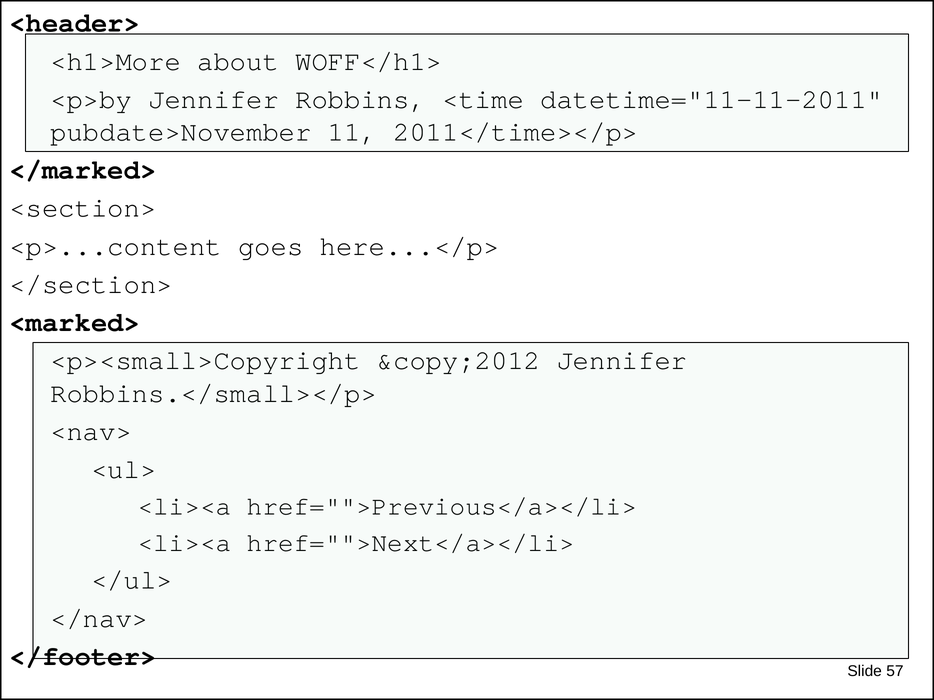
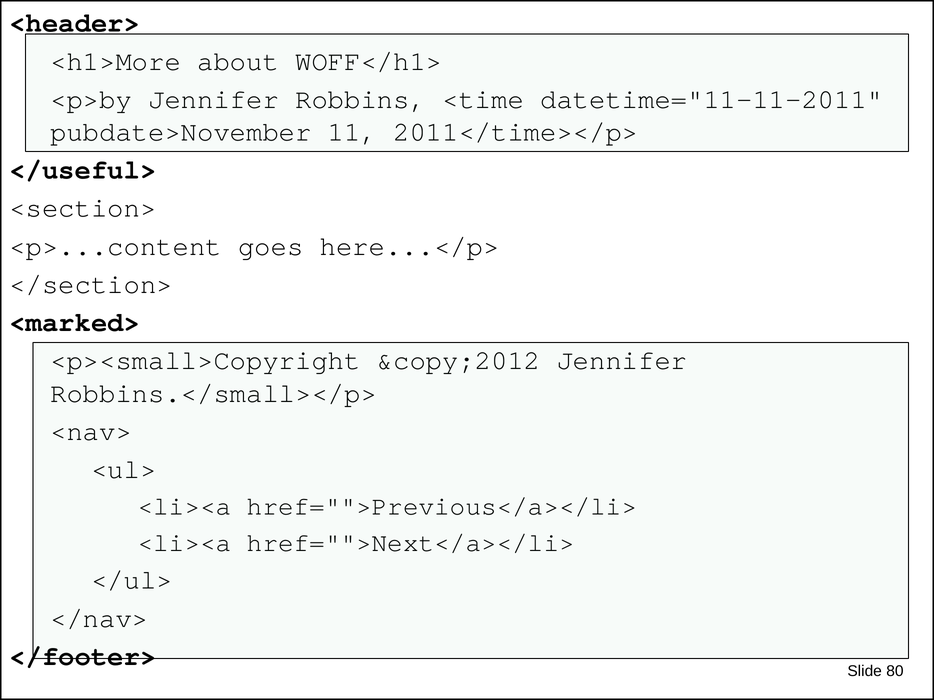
</marked>: </marked> -> </useful>
57: 57 -> 80
